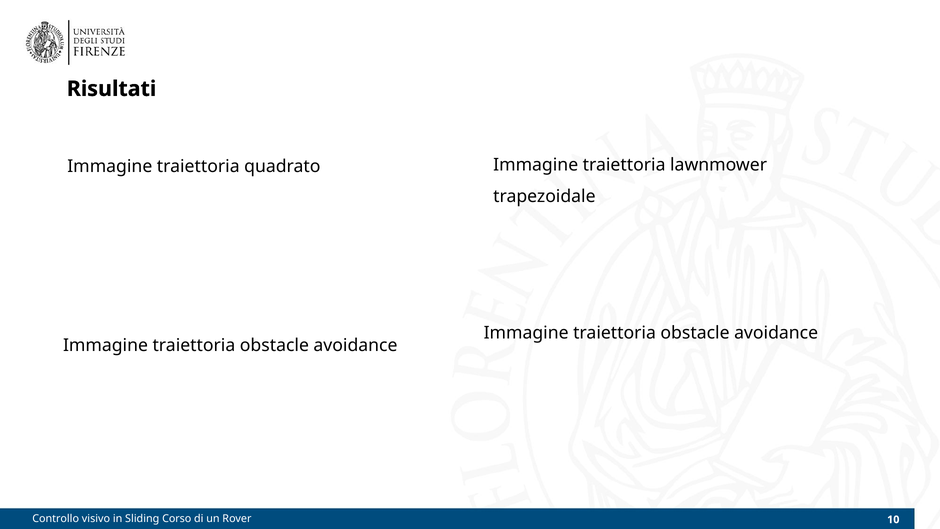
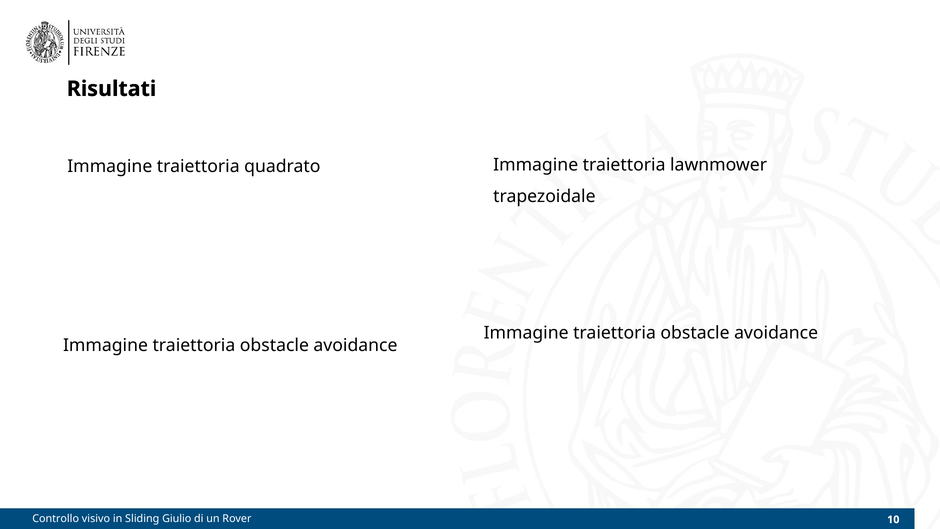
Corso: Corso -> Giulio
